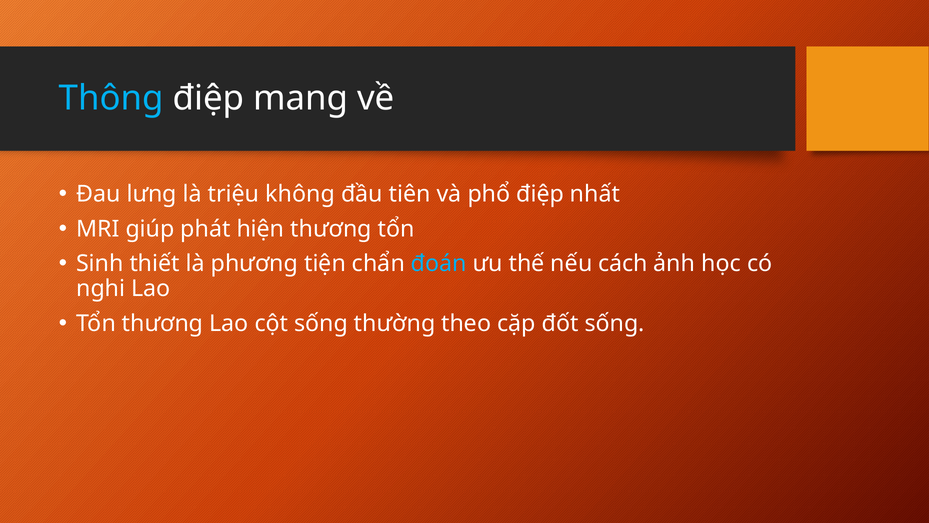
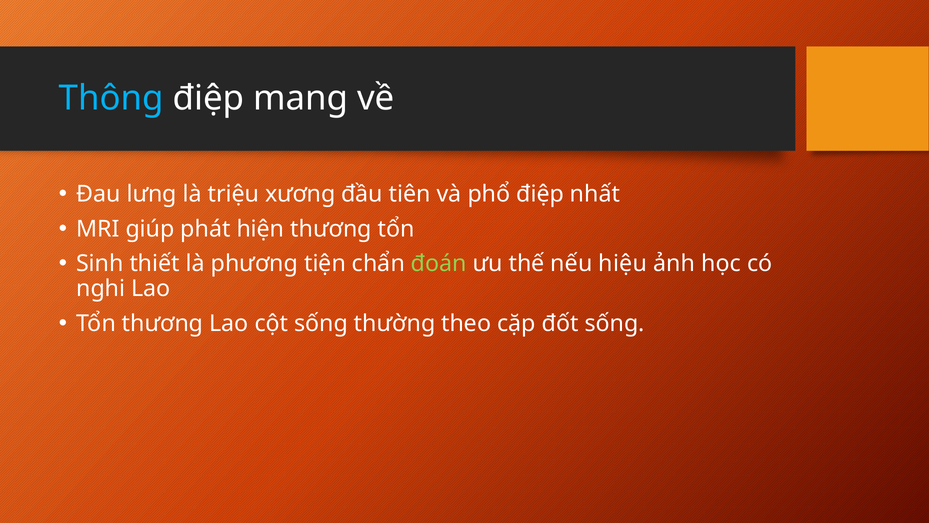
không: không -> xương
đoán colour: light blue -> light green
cách: cách -> hiệu
